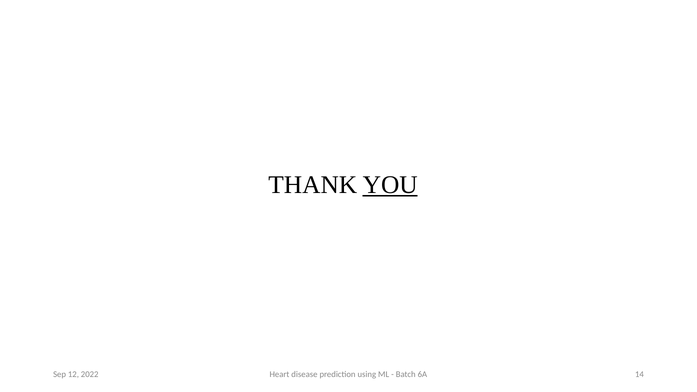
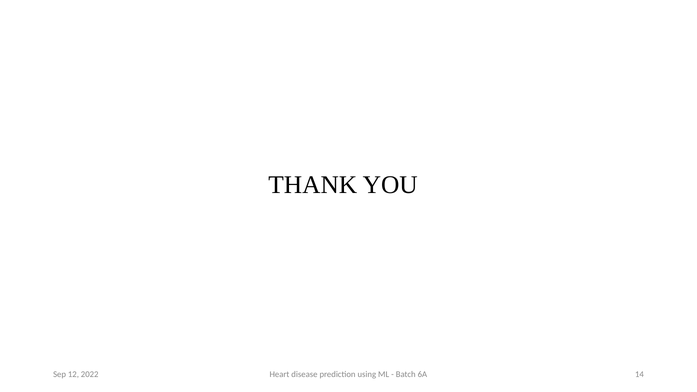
YOU underline: present -> none
